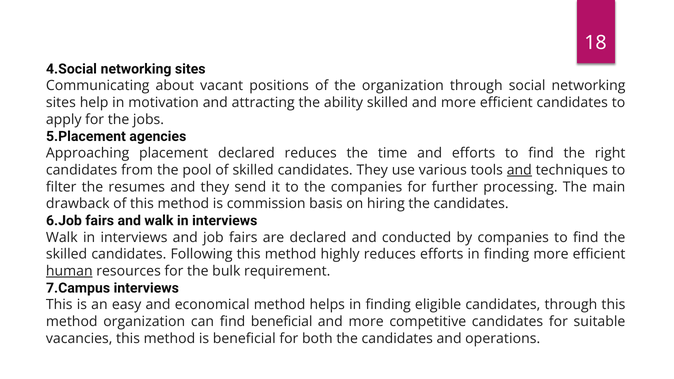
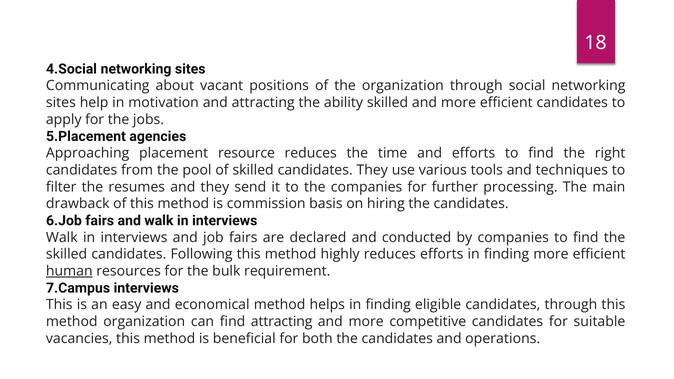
placement declared: declared -> resource
and at (519, 170) underline: present -> none
find beneficial: beneficial -> attracting
